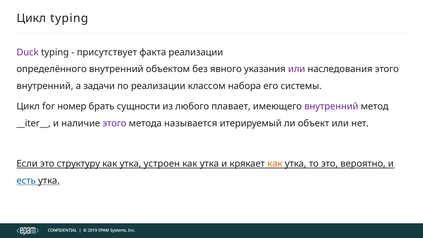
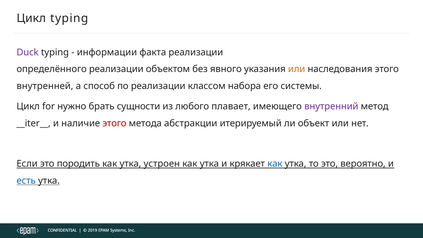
присутствует: присутствует -> информации
определённого внутренний: внутренний -> реализации
или at (297, 69) colour: purple -> orange
внутренний at (45, 86): внутренний -> внутренней
задачи: задачи -> способ
номер: номер -> нужно
этого at (114, 123) colour: purple -> red
называется: называется -> абстракции
структуру: структуру -> породить
как at (275, 164) colour: orange -> blue
